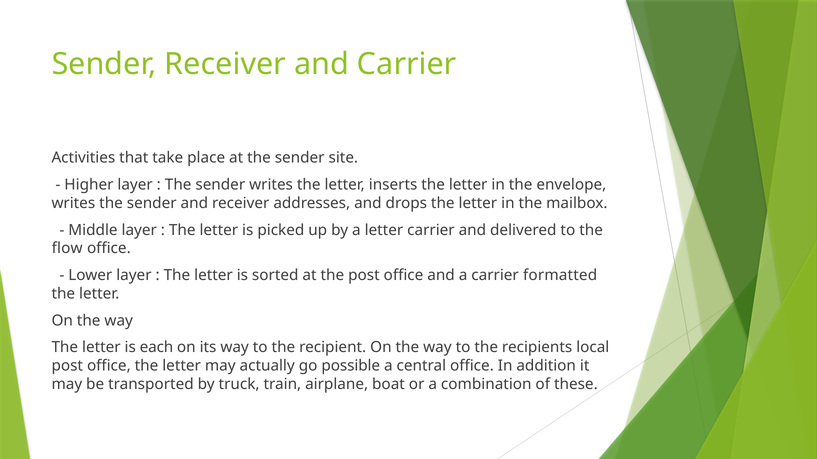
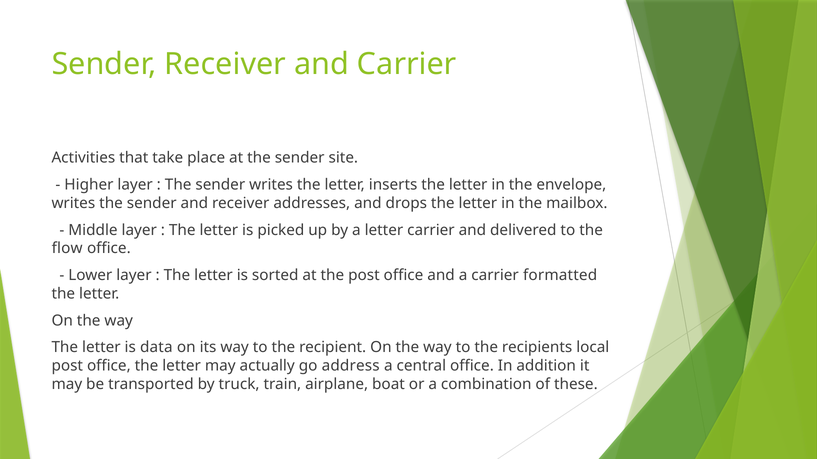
each: each -> data
possible: possible -> address
